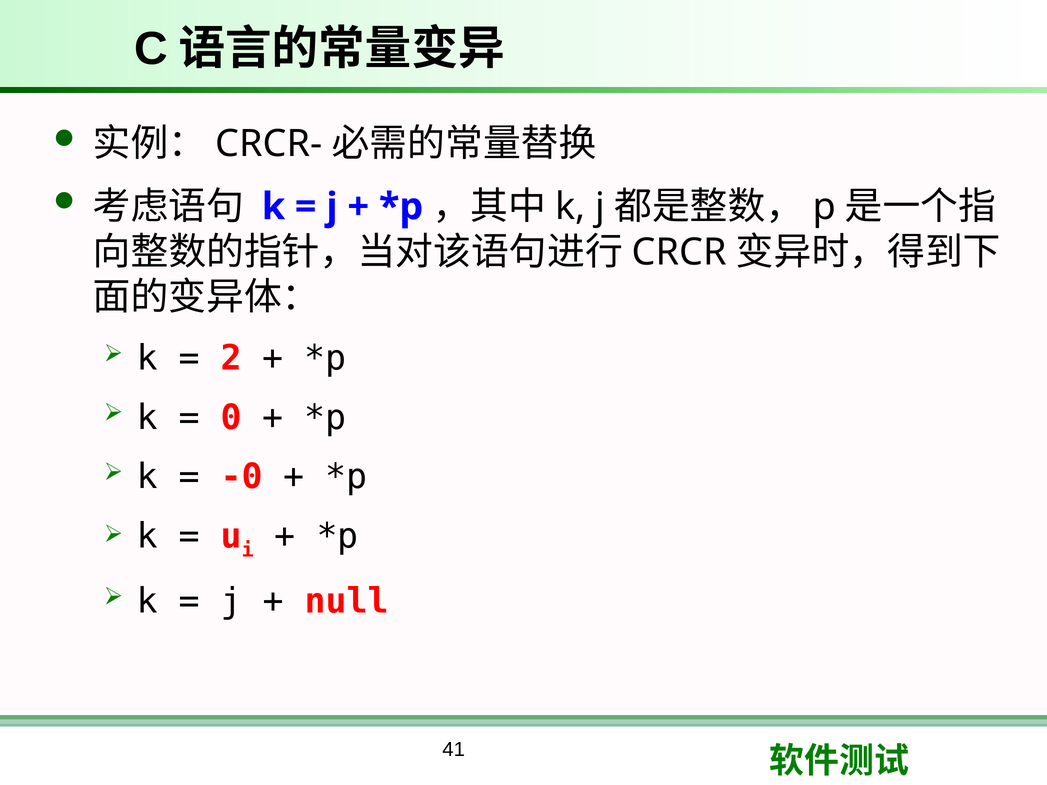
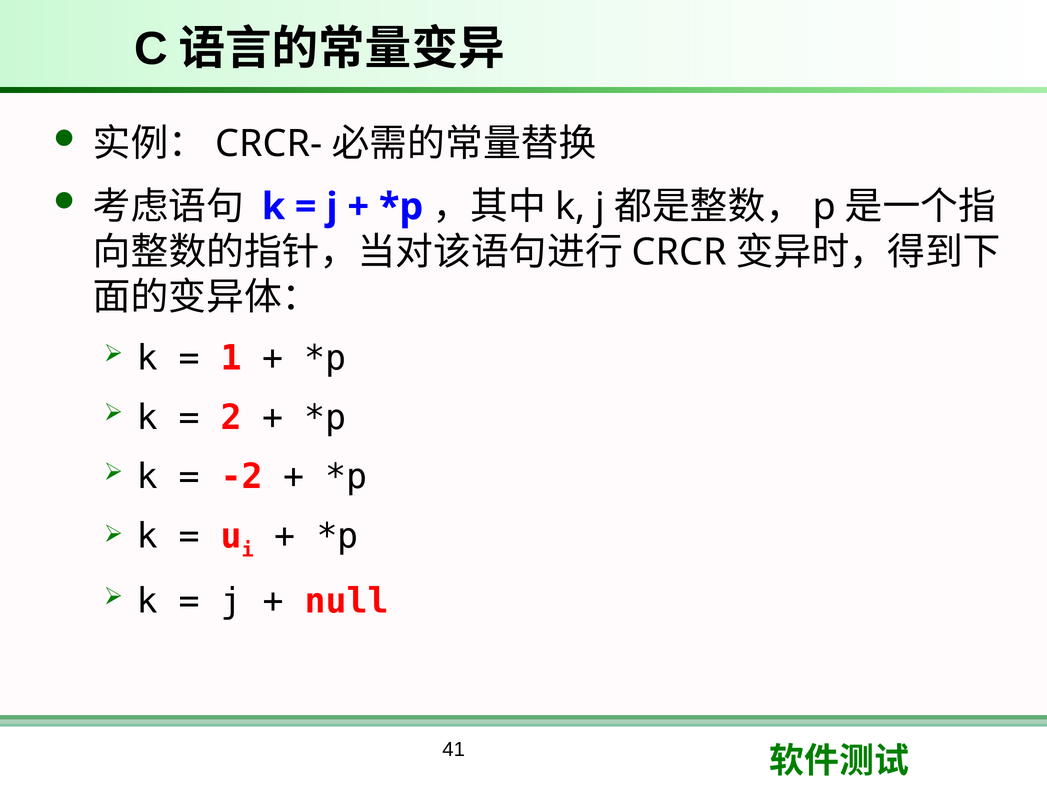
2: 2 -> 1
0: 0 -> 2
-0: -0 -> -2
